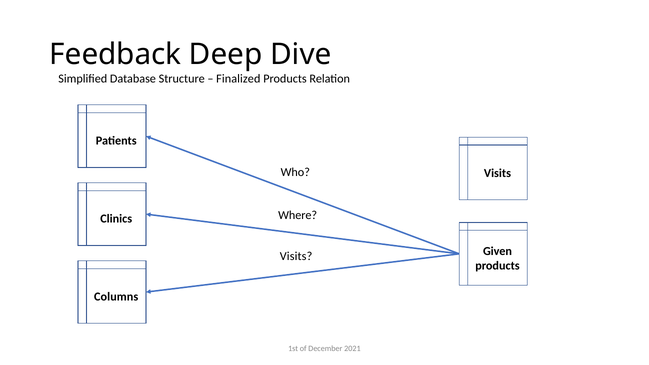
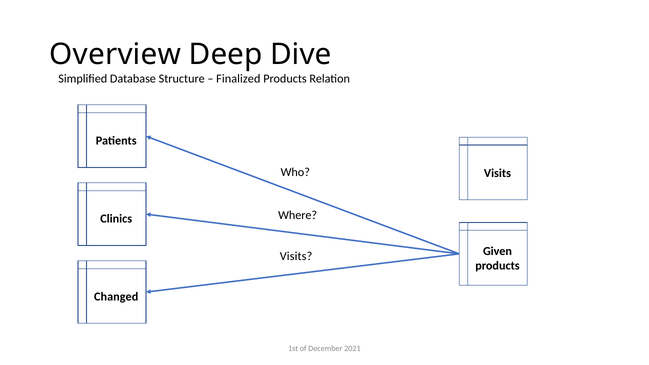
Feedback: Feedback -> Overview
Columns: Columns -> Changed
